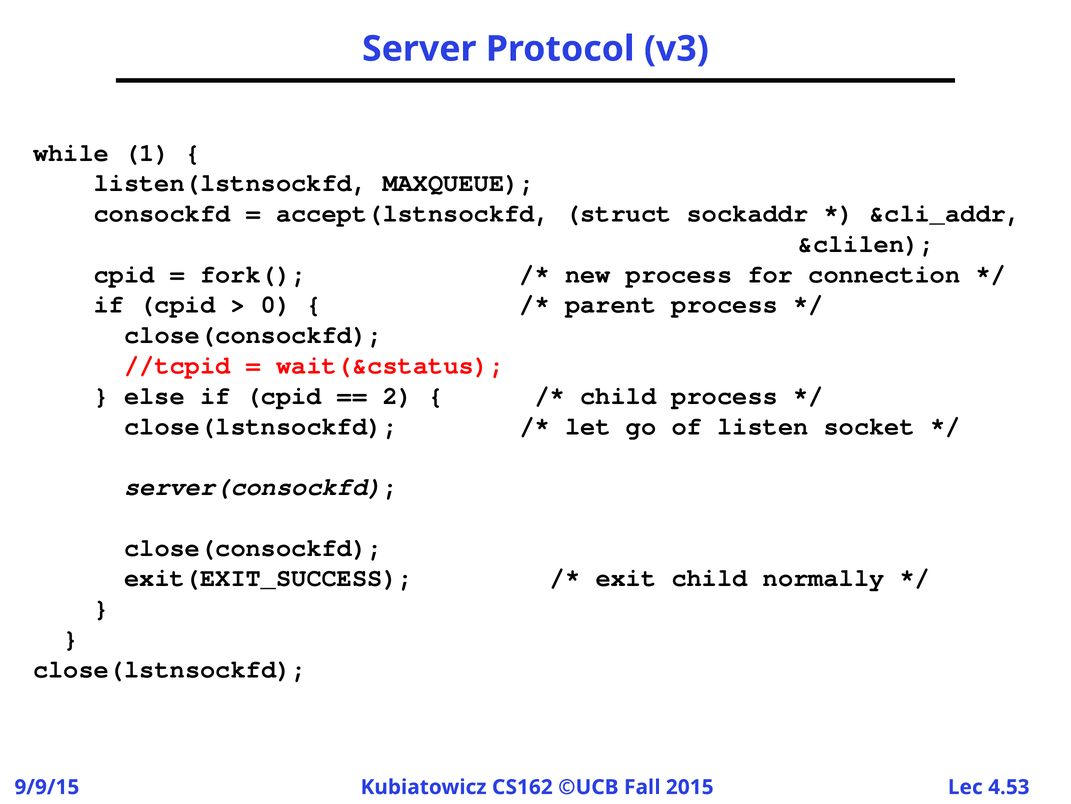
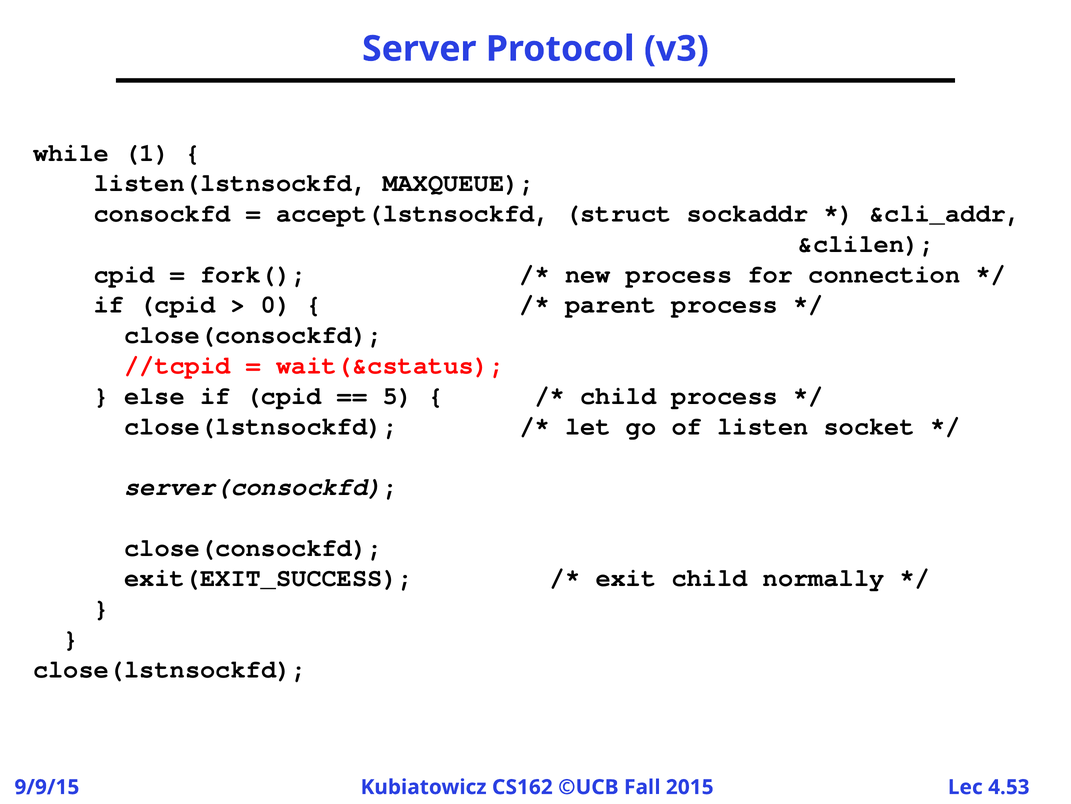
2: 2 -> 5
